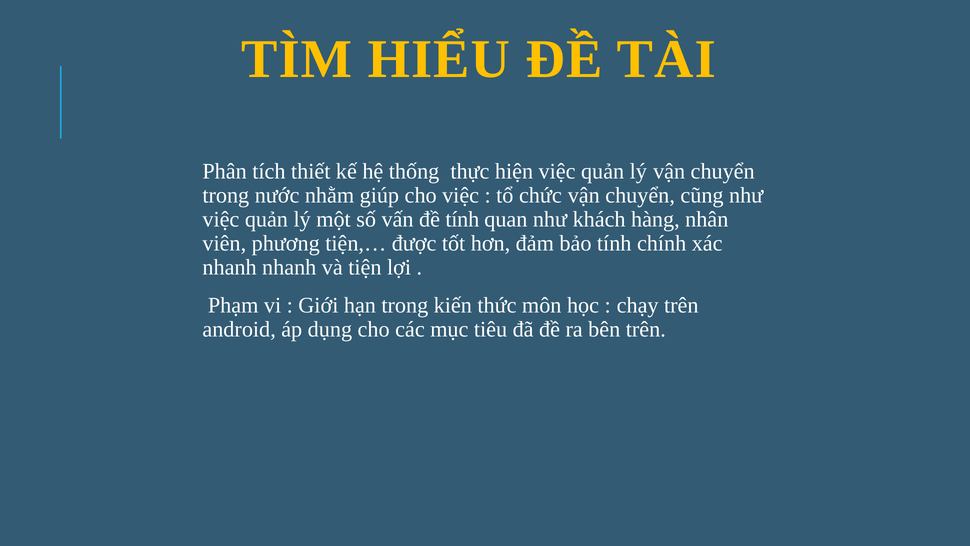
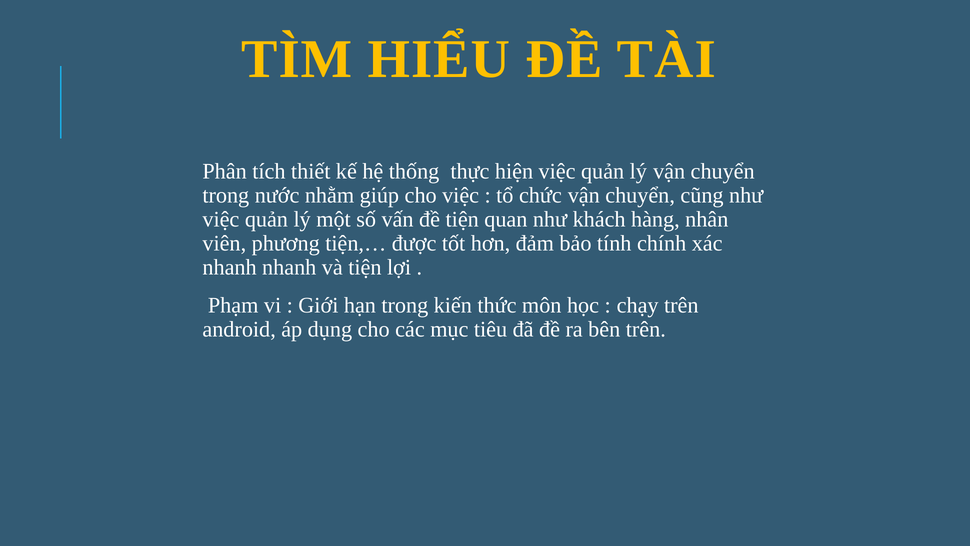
đề tính: tính -> tiện
